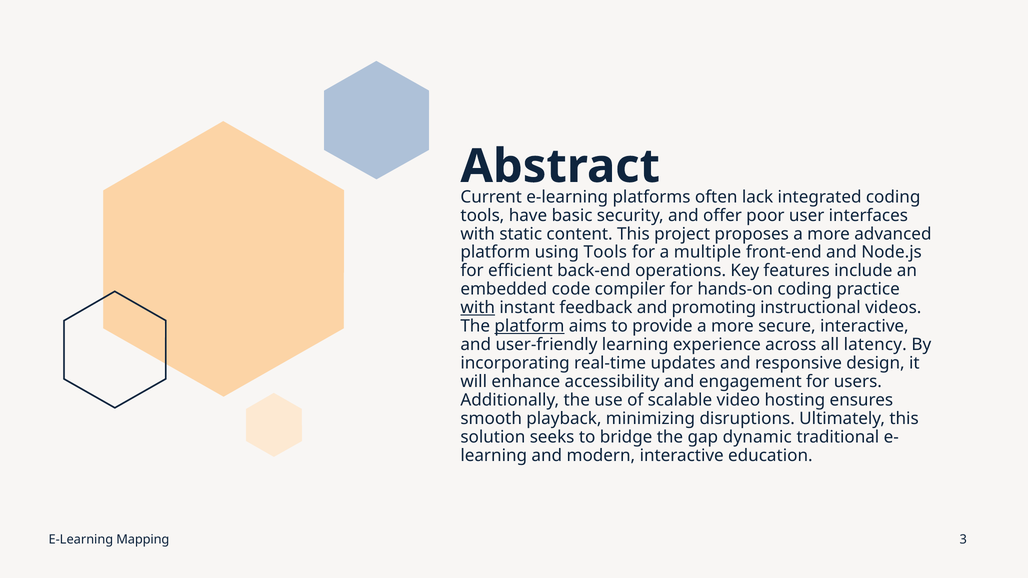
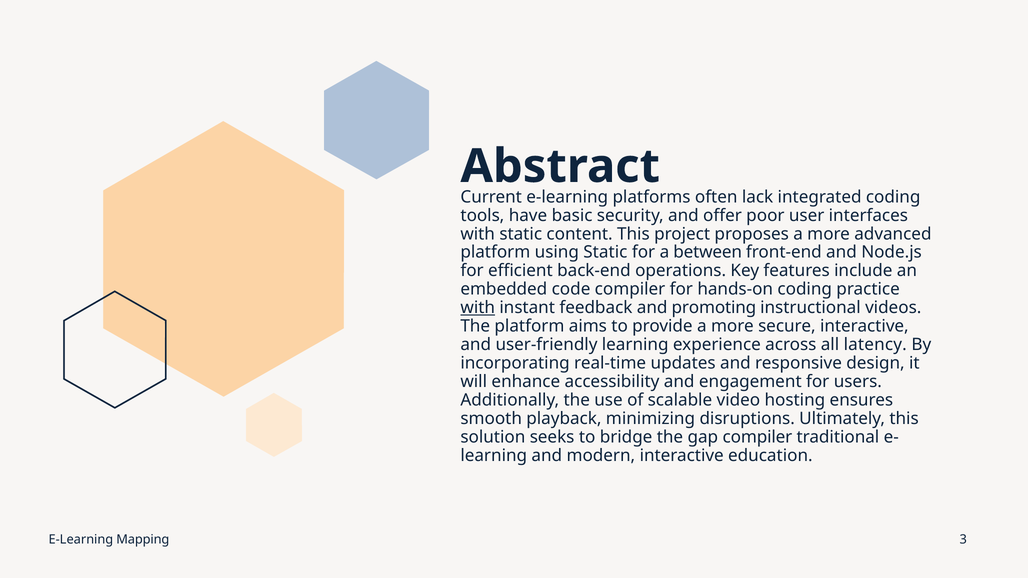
using Tools: Tools -> Static
multiple: multiple -> between
platform at (529, 326) underline: present -> none
gap dynamic: dynamic -> compiler
